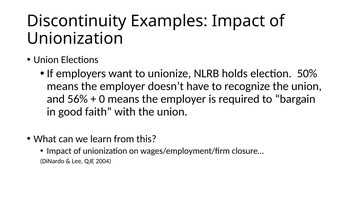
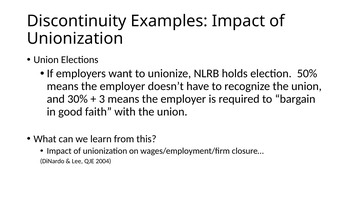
56%: 56% -> 30%
0: 0 -> 3
